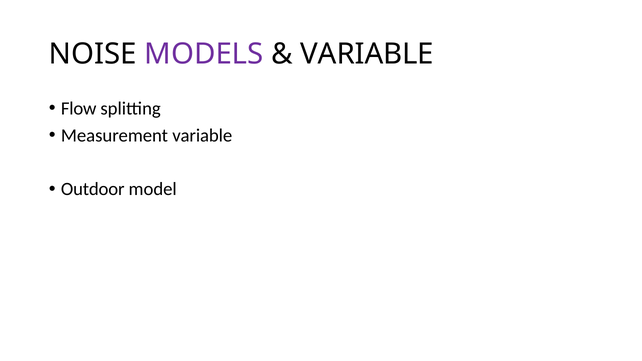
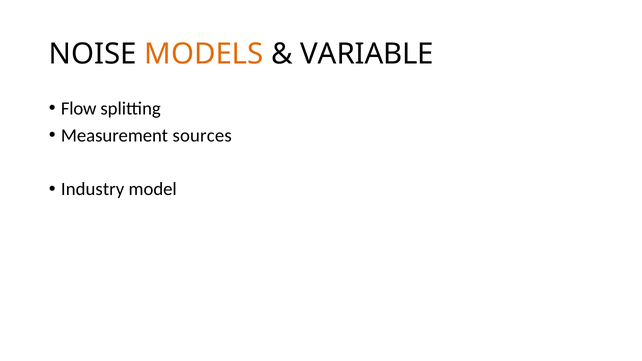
MODELS colour: purple -> orange
Measurement variable: variable -> sources
Outdoor: Outdoor -> Industry
